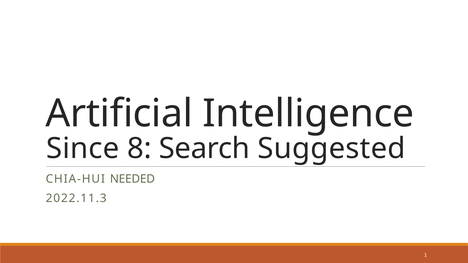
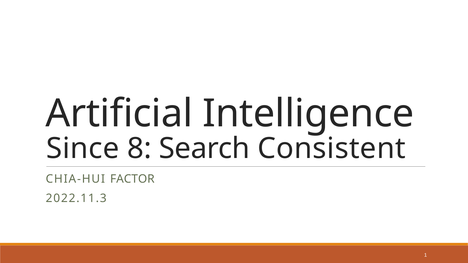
Suggested: Suggested -> Consistent
NEEDED: NEEDED -> FACTOR
